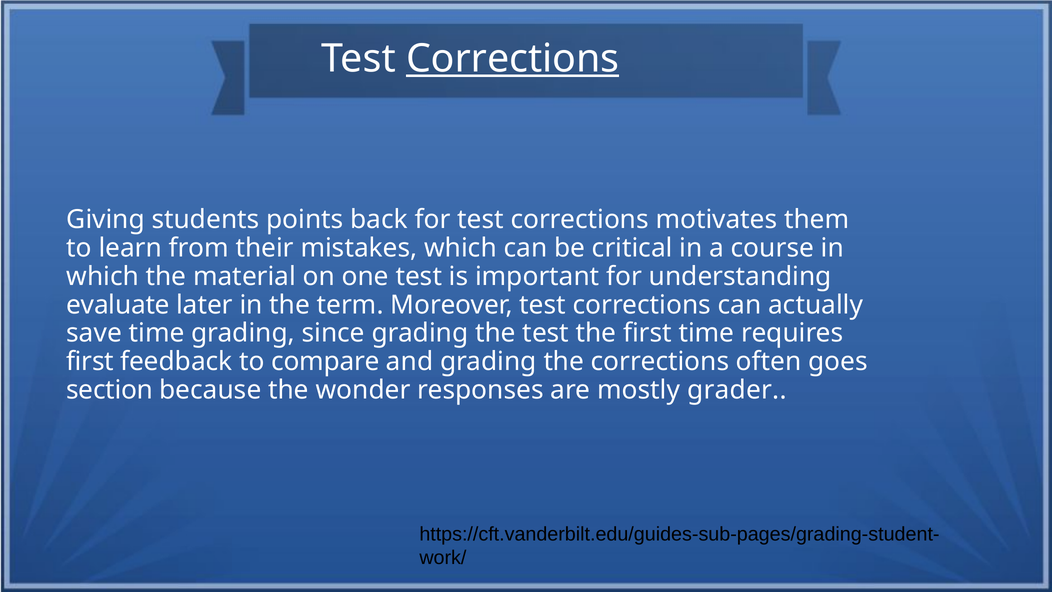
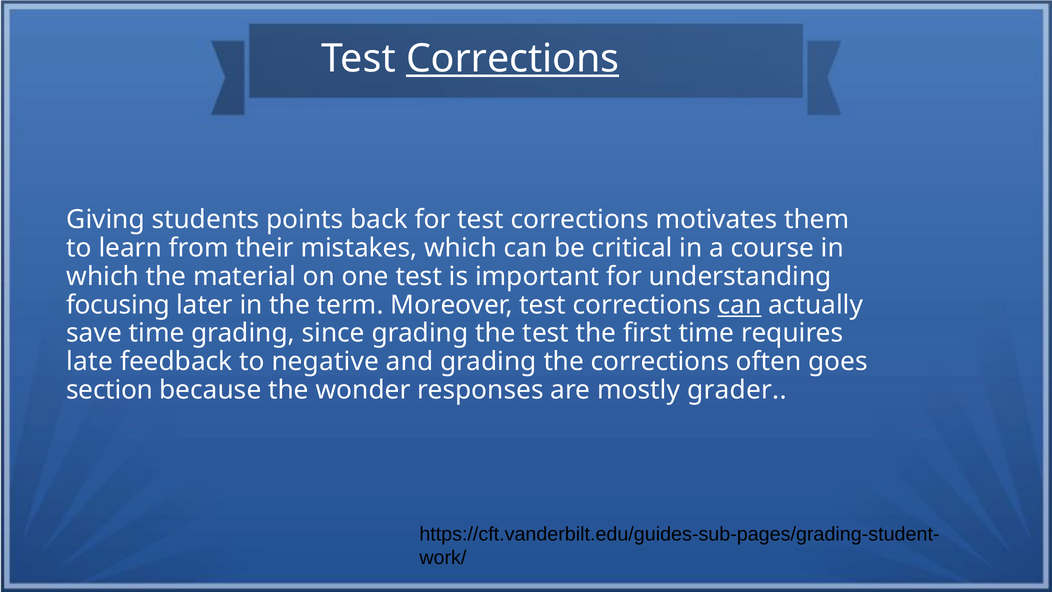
evaluate: evaluate -> focusing
can at (740, 305) underline: none -> present
first at (90, 362): first -> late
compare: compare -> negative
